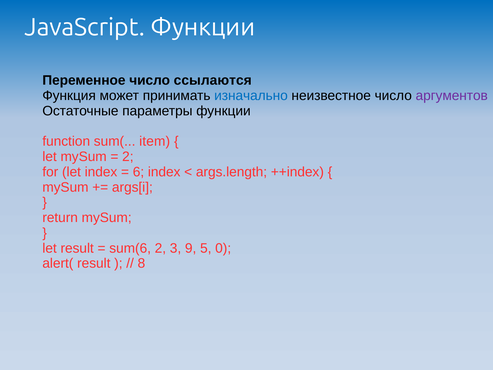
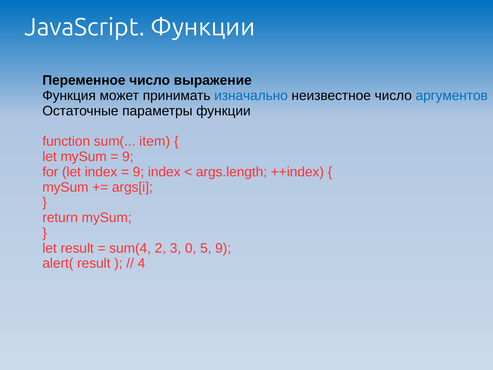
ссылаются: ссылаются -> выражение
аргументов colour: purple -> blue
2 at (128, 157): 2 -> 9
6 at (138, 172): 6 -> 9
sum(6: sum(6 -> sum(4
9: 9 -> 0
5 0: 0 -> 9
8: 8 -> 4
